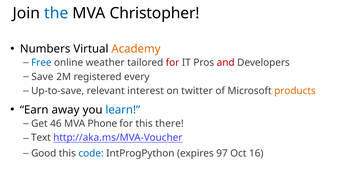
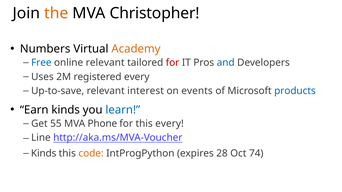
the colour: blue -> orange
online weather: weather -> relevant
and colour: red -> blue
Save: Save -> Uses
twitter: twitter -> events
products colour: orange -> blue
Earn away: away -> kinds
46: 46 -> 55
this there: there -> every
Text: Text -> Line
Good at (44, 154): Good -> Kinds
code colour: blue -> orange
97: 97 -> 28
16: 16 -> 74
